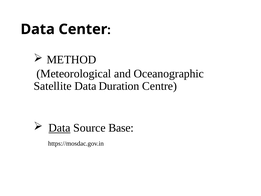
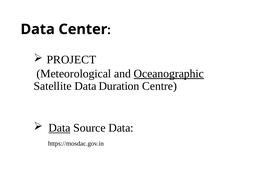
METHOD: METHOD -> PROJECT
Oceanographic underline: none -> present
Source Base: Base -> Data
